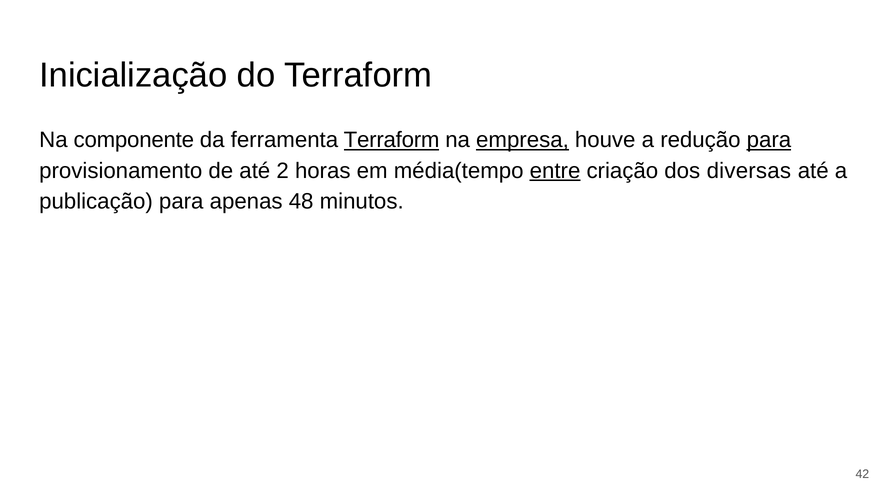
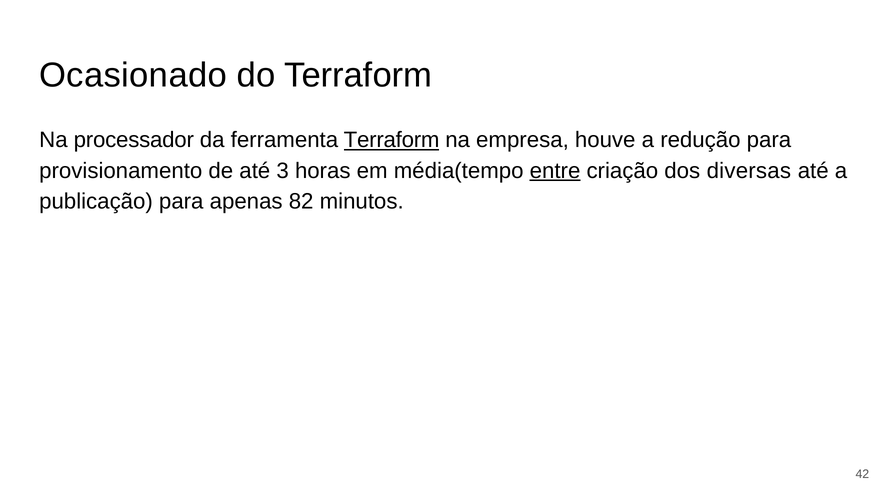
Inicialização: Inicialização -> Ocasionado
componente: componente -> processador
empresa underline: present -> none
para at (769, 140) underline: present -> none
2: 2 -> 3
48: 48 -> 82
